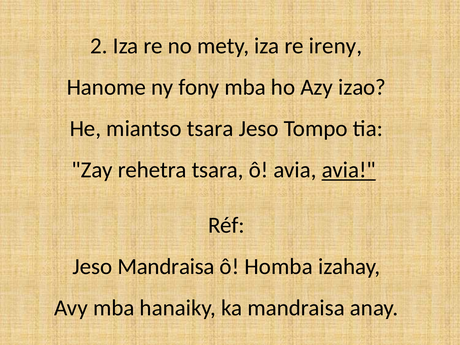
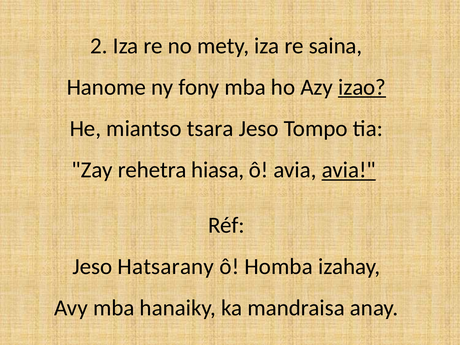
ireny: ireny -> saina
izao underline: none -> present
rehetra tsara: tsara -> hiasa
Jeso Mandraisa: Mandraisa -> Hatsarany
